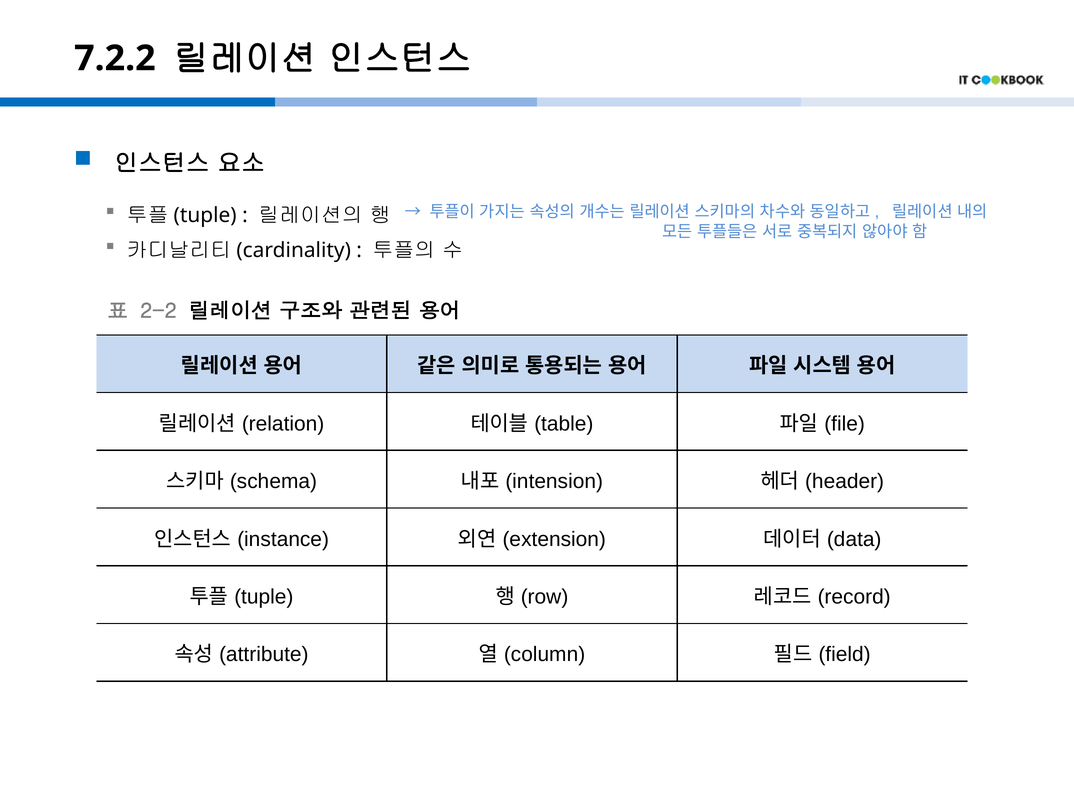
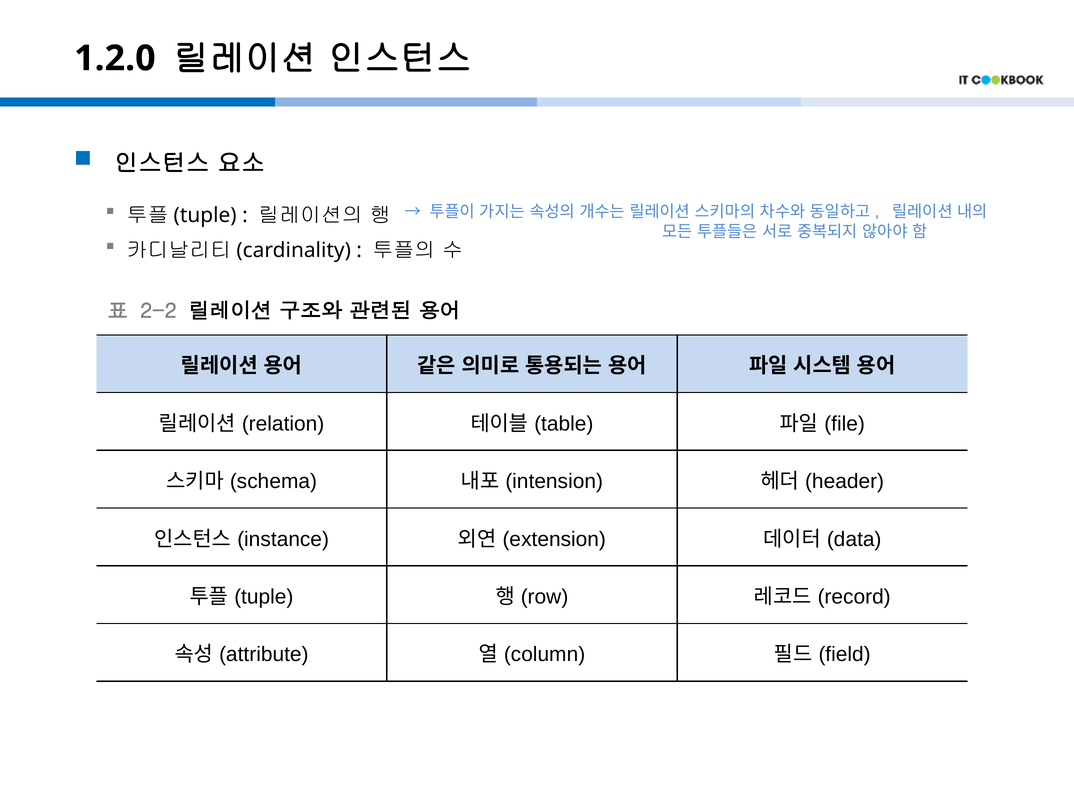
7.2.2: 7.2.2 -> 1.2.0
